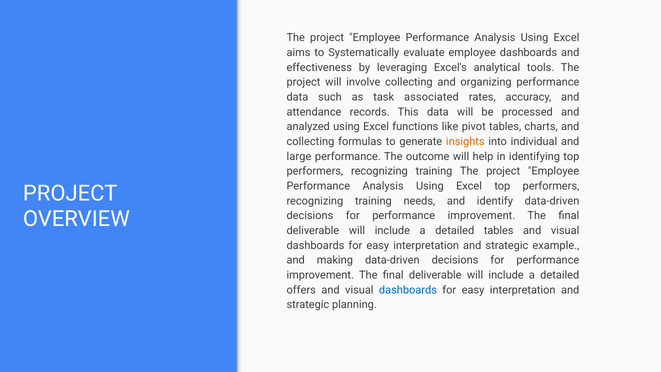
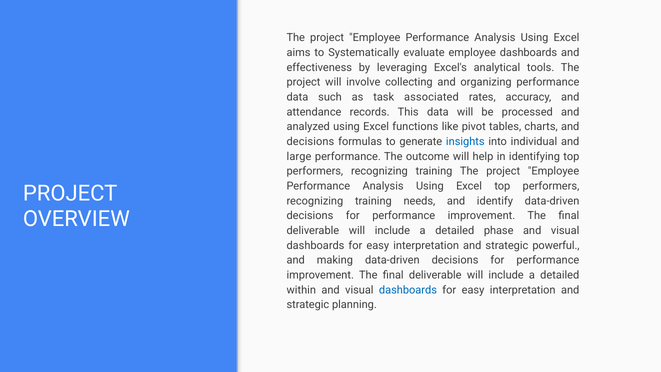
collecting at (310, 142): collecting -> decisions
insights colour: orange -> blue
detailed tables: tables -> phase
example: example -> powerful
offers: offers -> within
